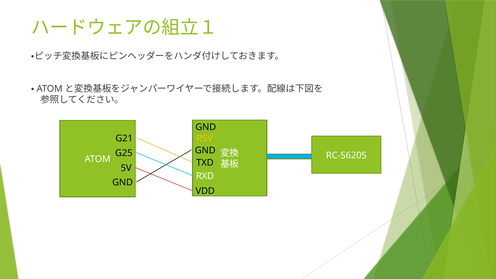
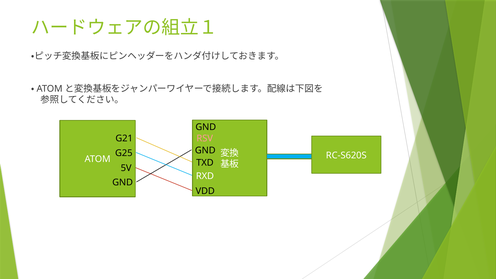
RSV colour: yellow -> pink
